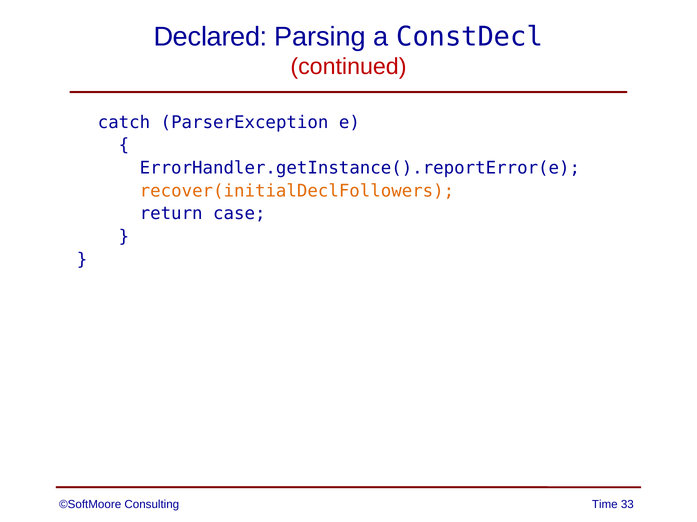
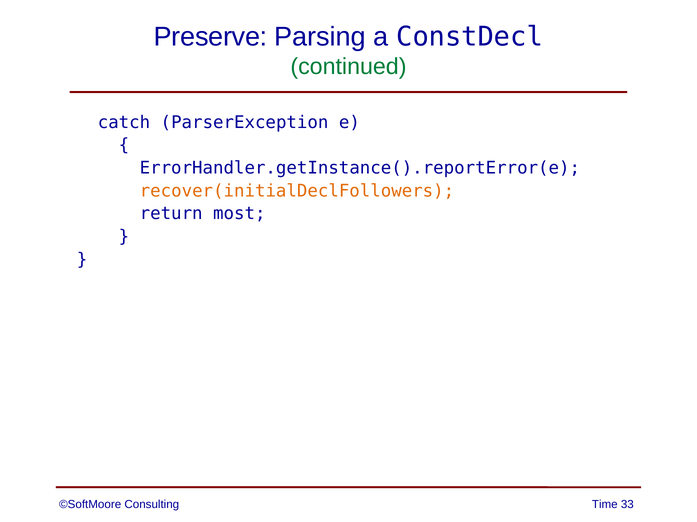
Declared: Declared -> Preserve
continued colour: red -> green
case: case -> most
